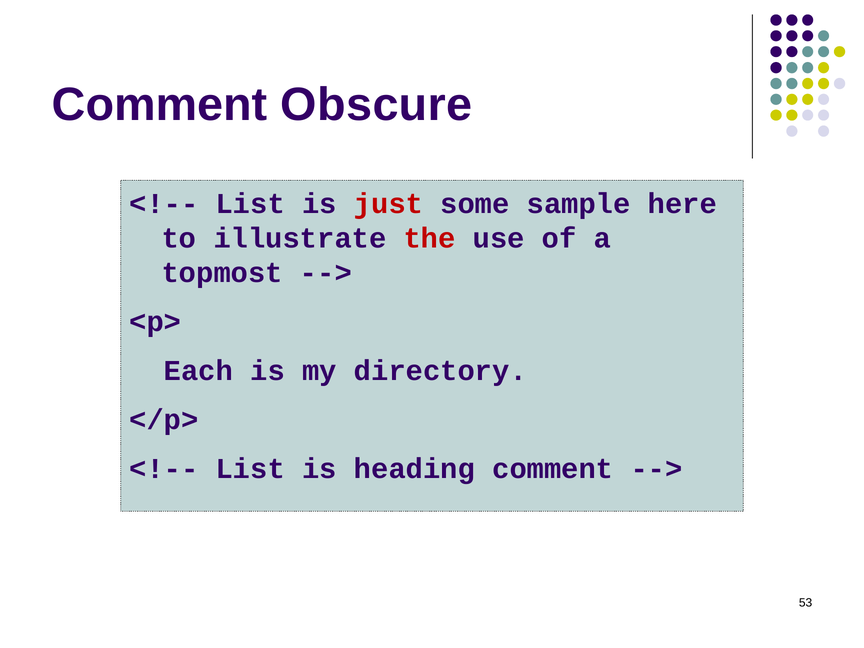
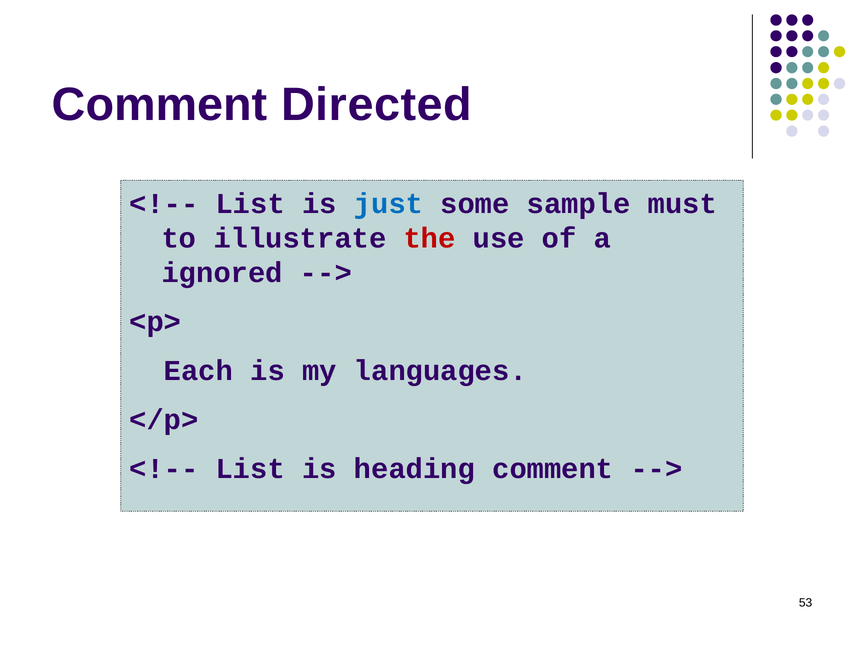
Obscure: Obscure -> Directed
just colour: red -> blue
here: here -> must
topmost: topmost -> ignored
directory: directory -> languages
